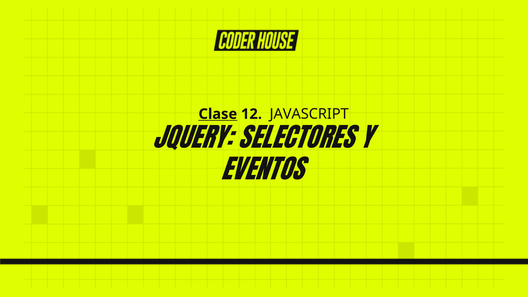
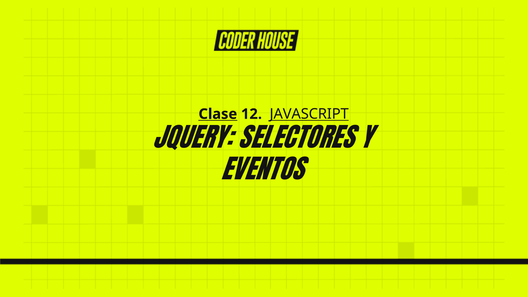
JAVASCRIPT underline: none -> present
